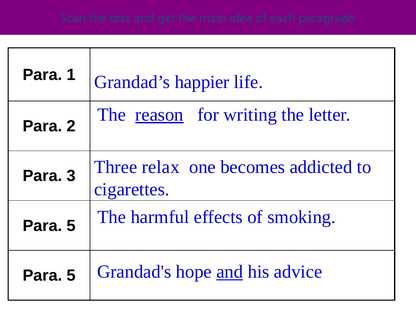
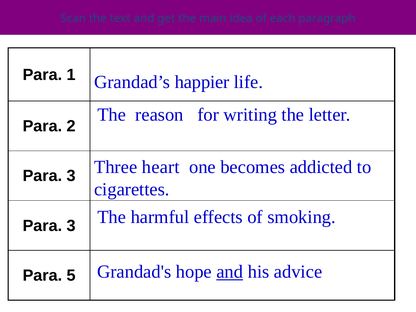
reason underline: present -> none
relax: relax -> heart
5 at (71, 226): 5 -> 3
